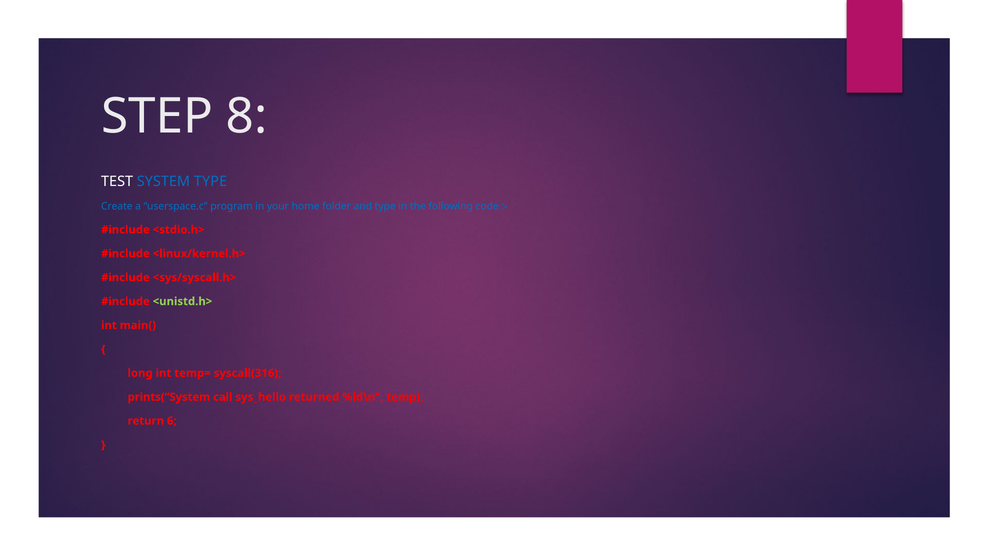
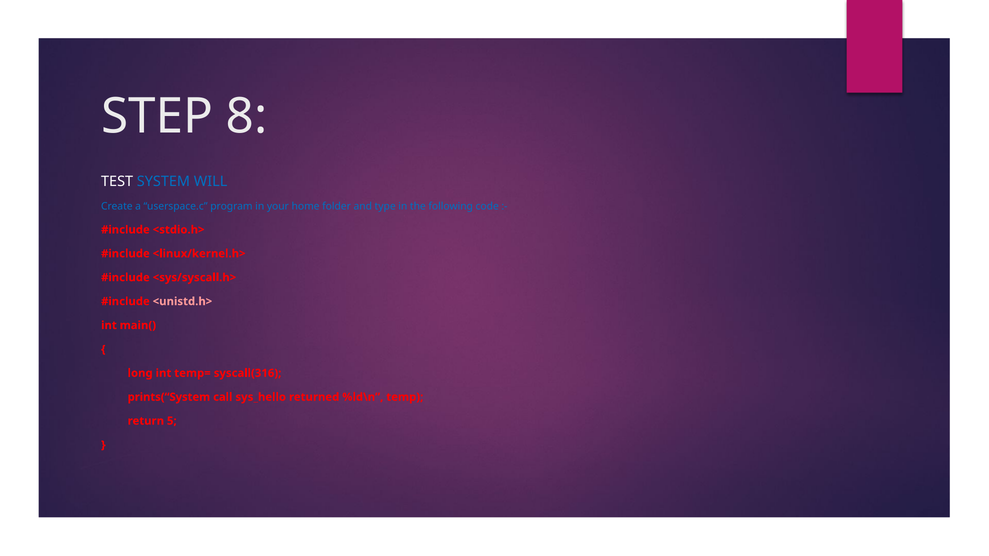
SYSTEM TYPE: TYPE -> WILL
<unistd.h> colour: light green -> pink
6: 6 -> 5
